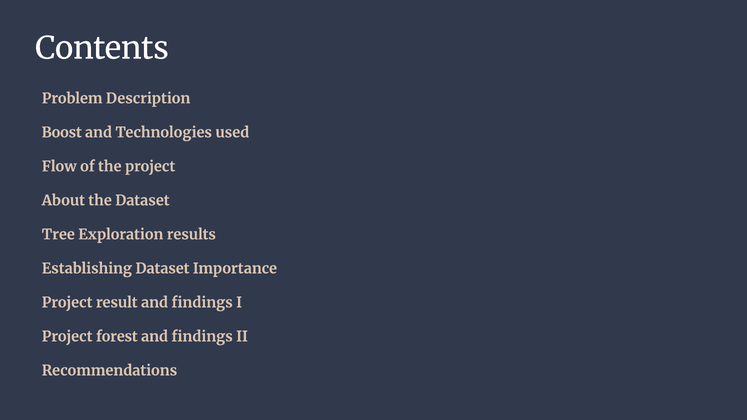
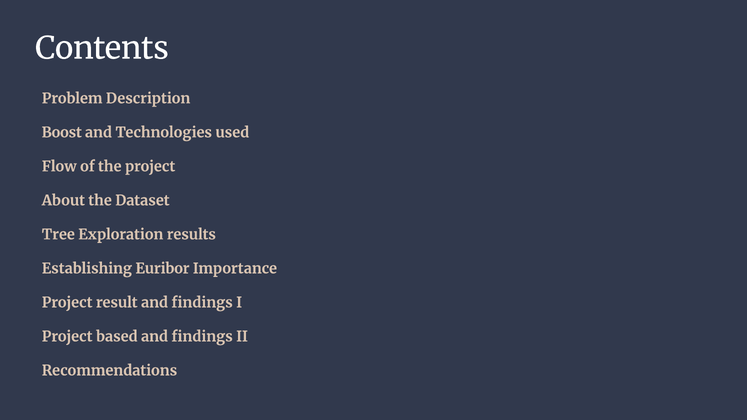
Establishing Dataset: Dataset -> Euribor
forest: forest -> based
